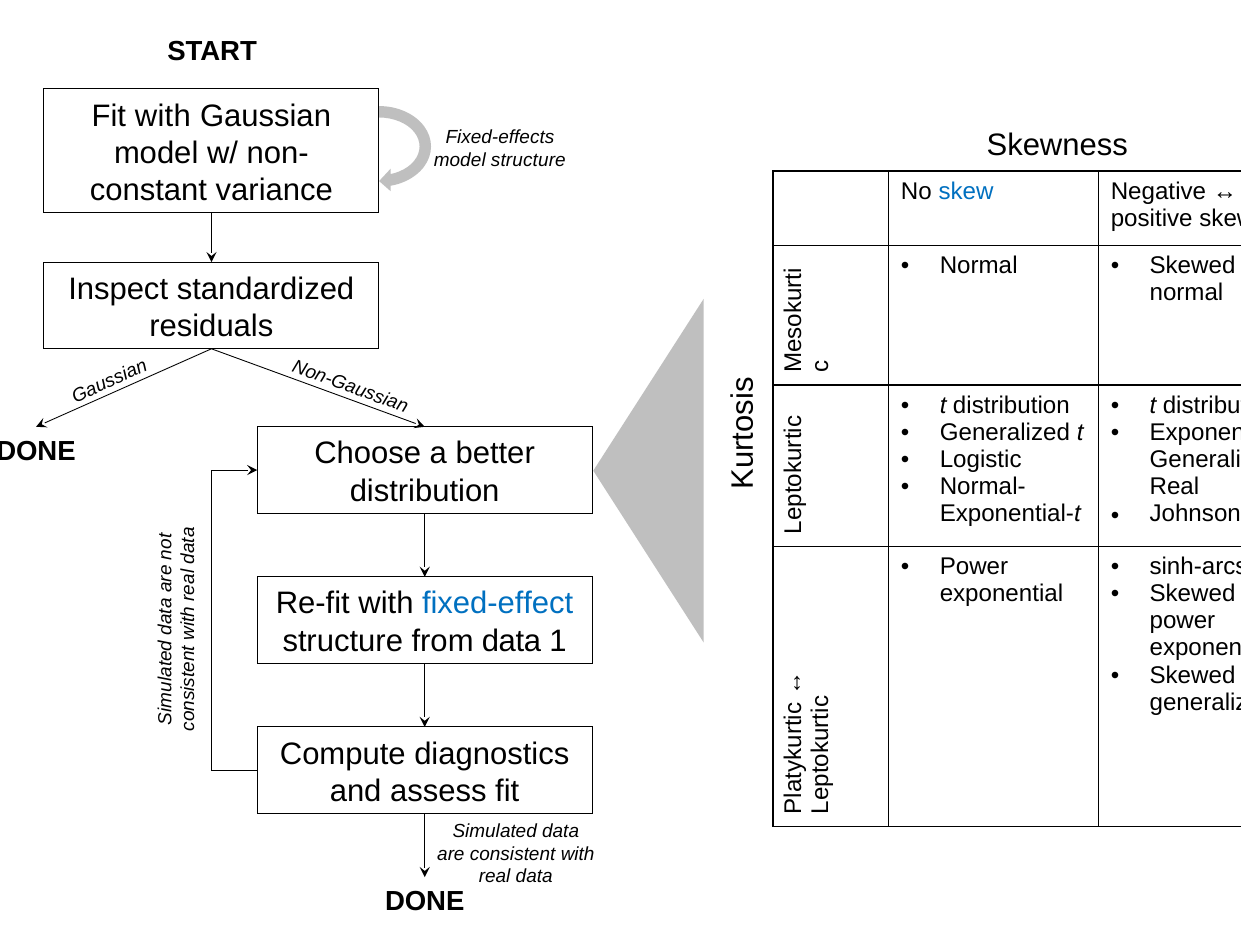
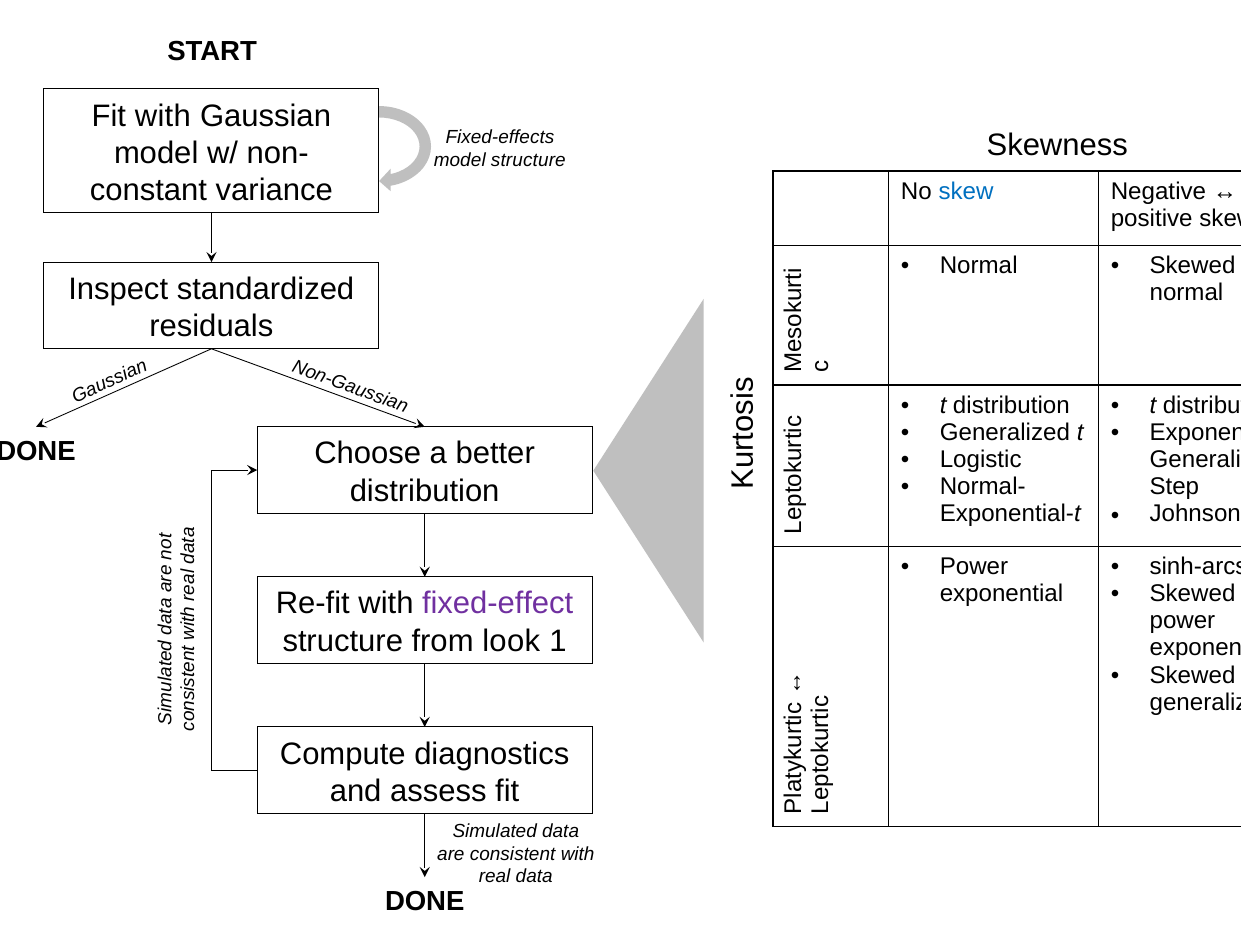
Real at (1174, 487): Real -> Step
fixed-effect colour: blue -> purple
from data: data -> look
